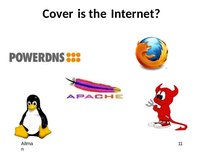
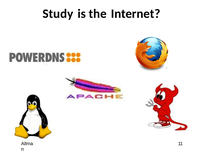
Cover: Cover -> Study
